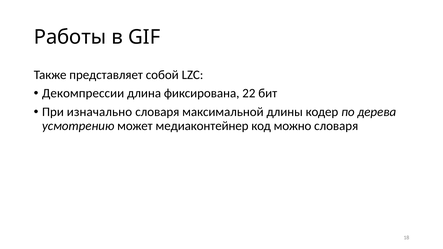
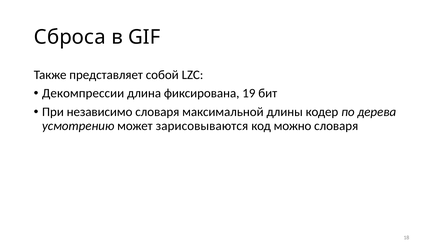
Работы: Работы -> Сброса
22: 22 -> 19
изначально: изначально -> независимо
медиаконтейнер: медиаконтейнер -> зарисовываются
